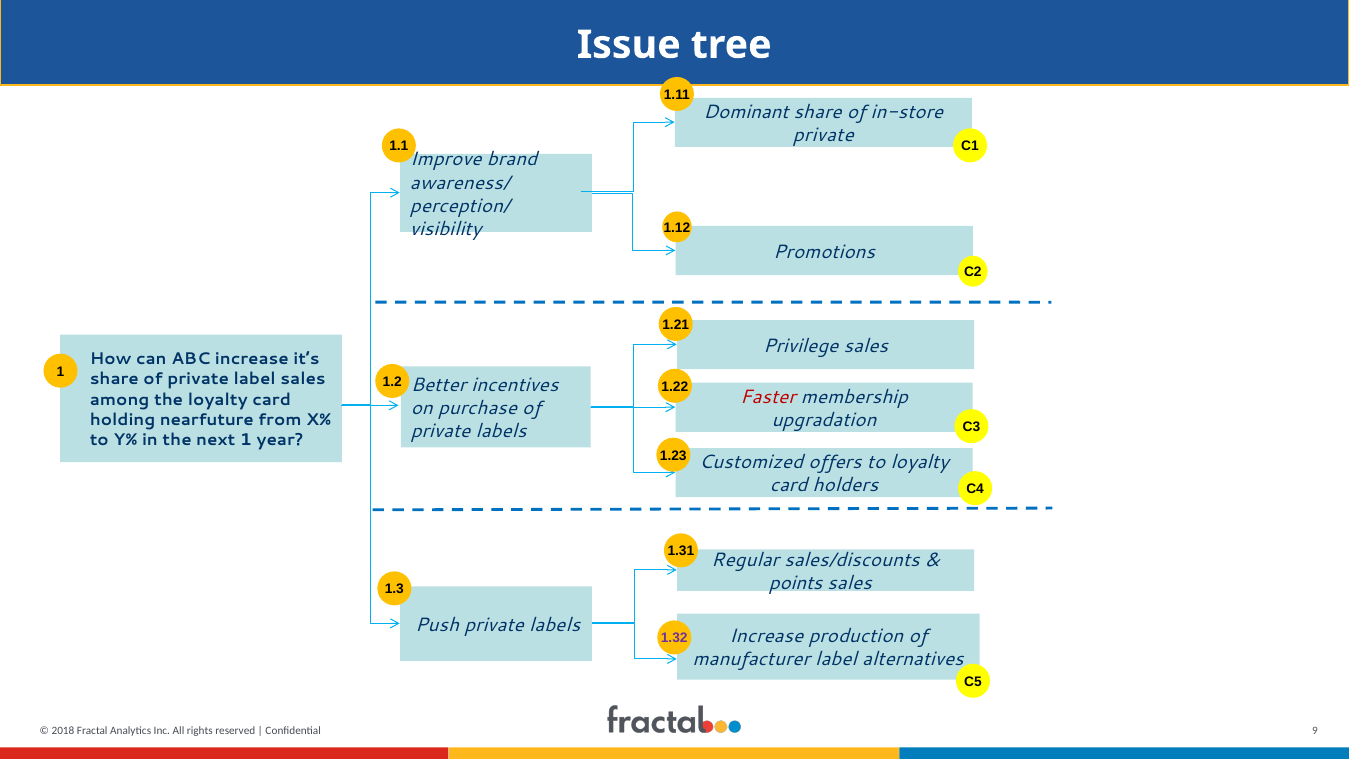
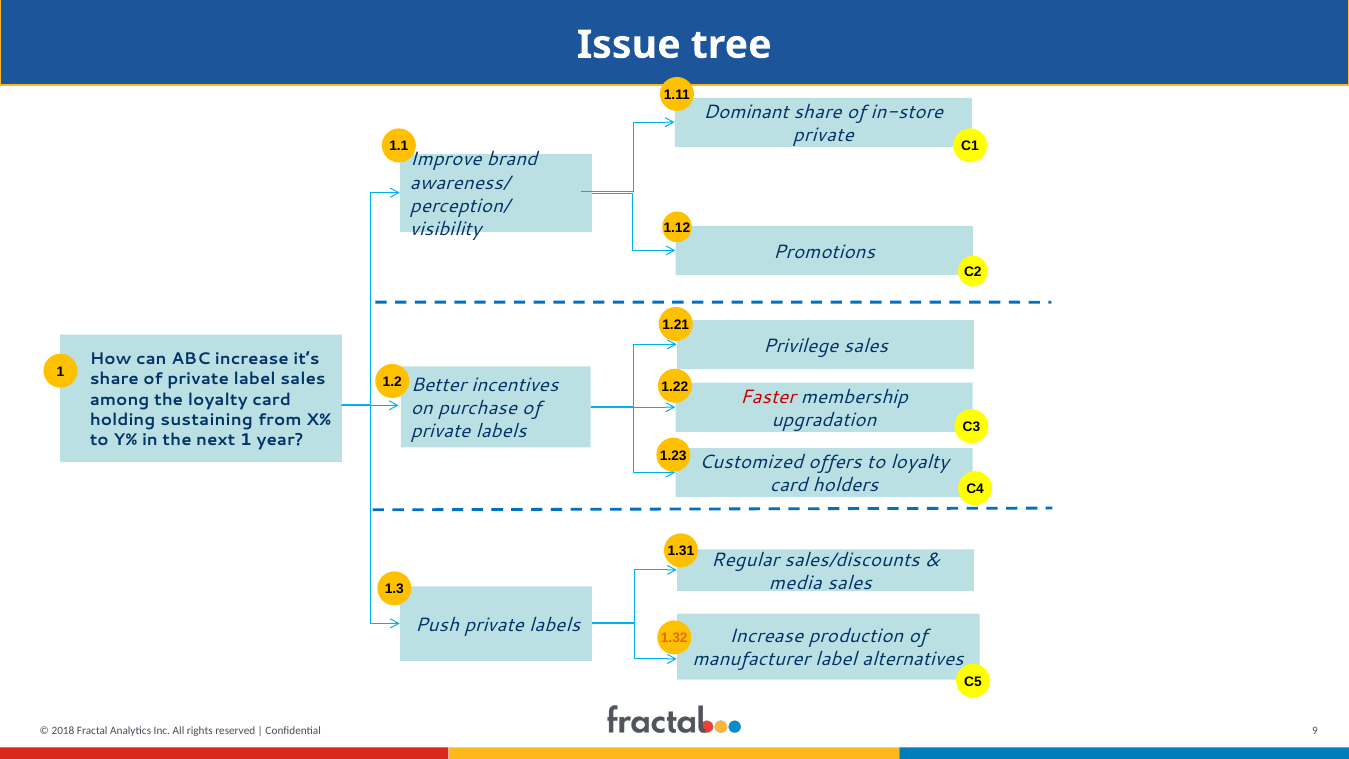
nearfuture: nearfuture -> sustaining
points: points -> media
1.32 colour: purple -> orange
